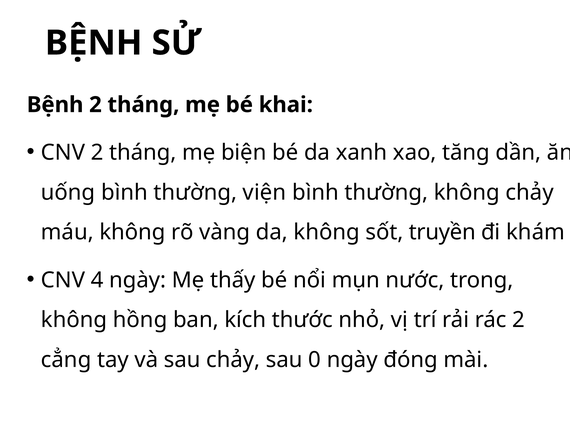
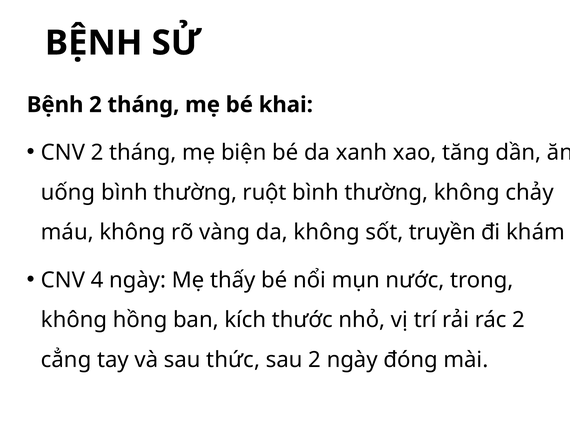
viện: viện -> ruột
sau chảy: chảy -> thức
sau 0: 0 -> 2
